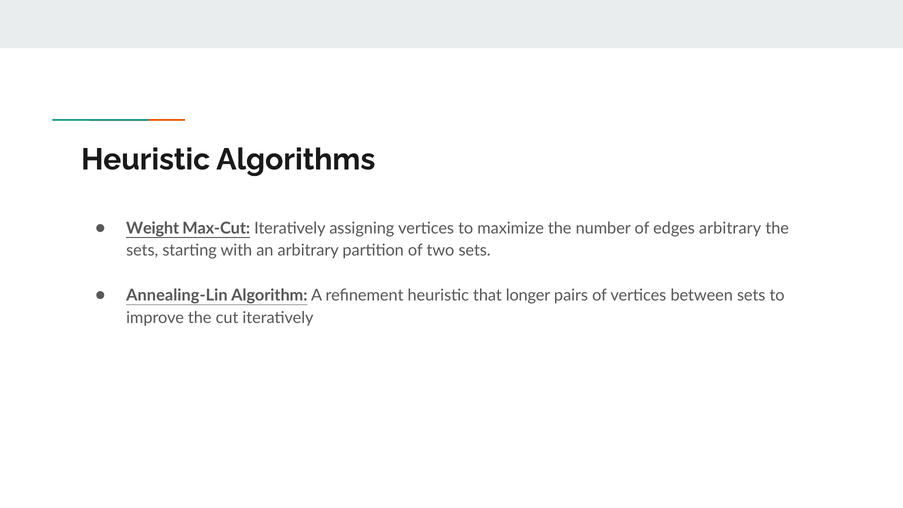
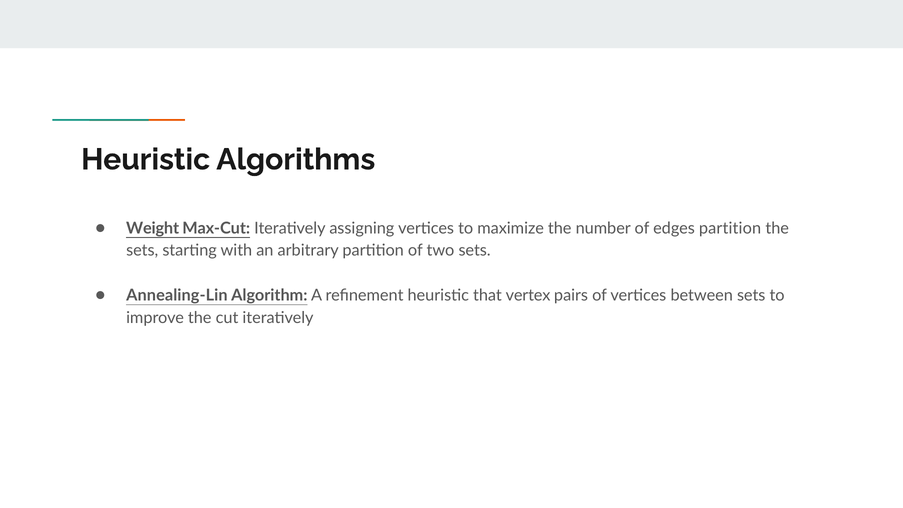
edges arbitrary: arbitrary -> partition
longer: longer -> vertex
